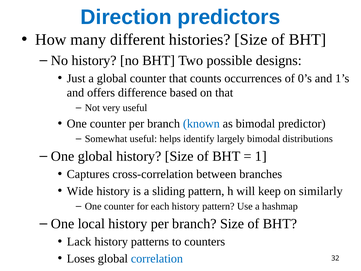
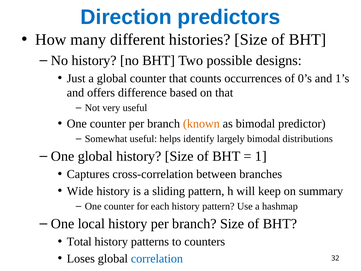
known colour: blue -> orange
similarly: similarly -> summary
Lack: Lack -> Total
